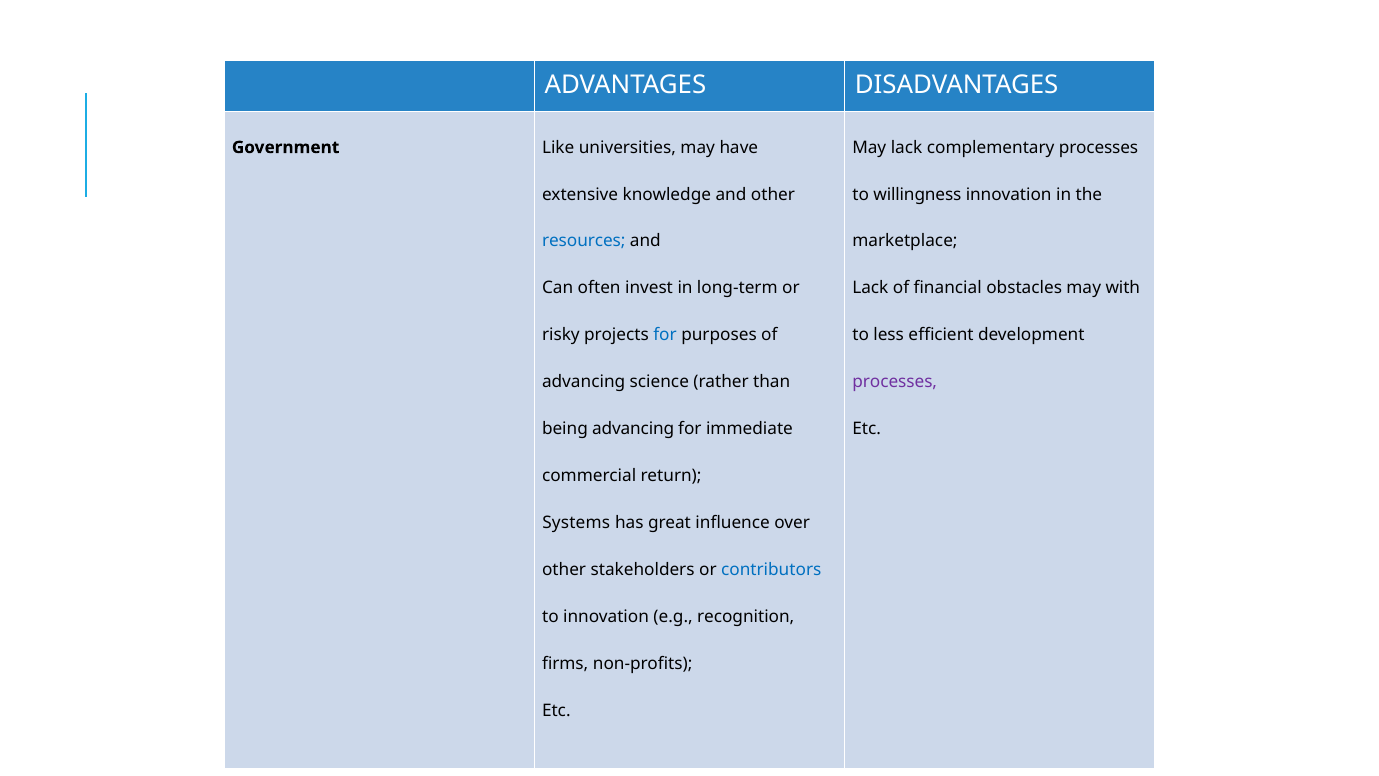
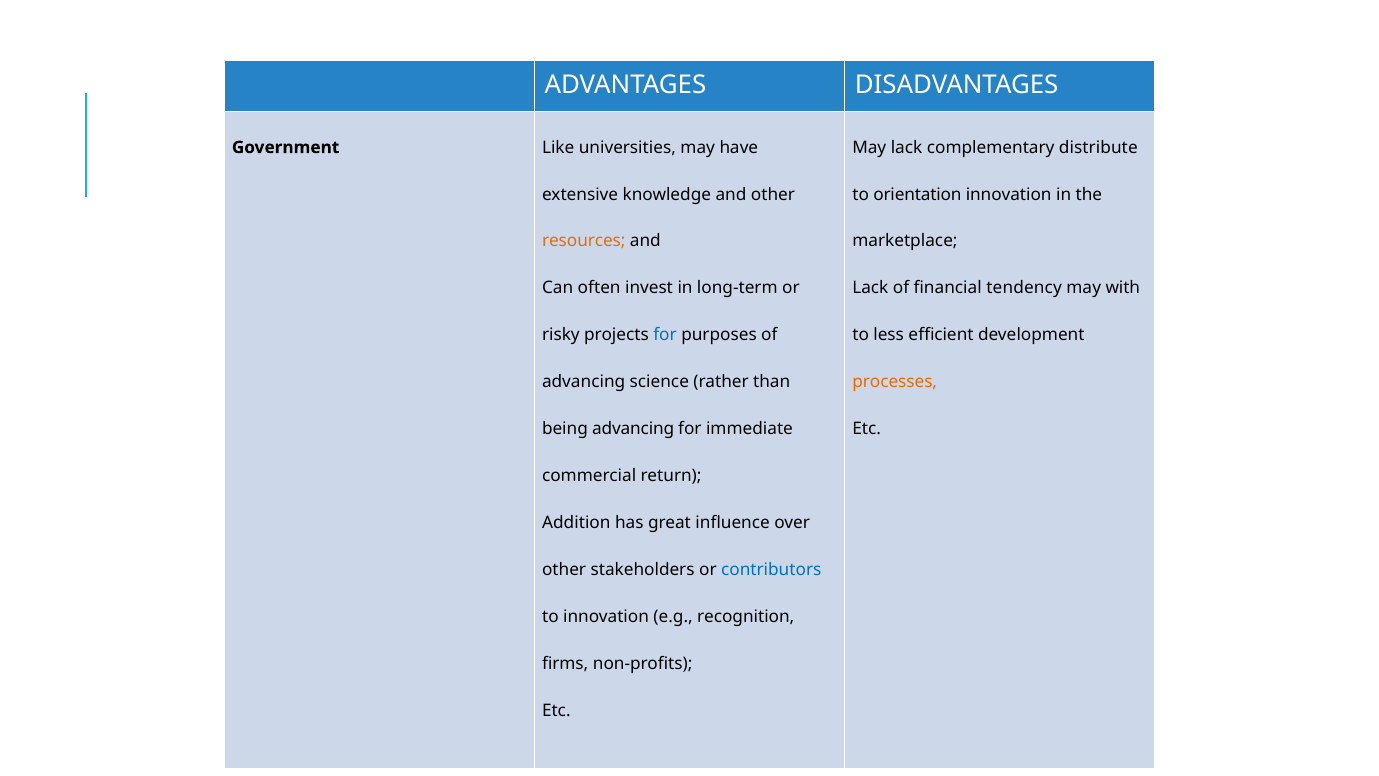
complementary processes: processes -> distribute
willingness: willingness -> orientation
resources colour: blue -> orange
obstacles: obstacles -> tendency
processes at (895, 382) colour: purple -> orange
Systems: Systems -> Addition
